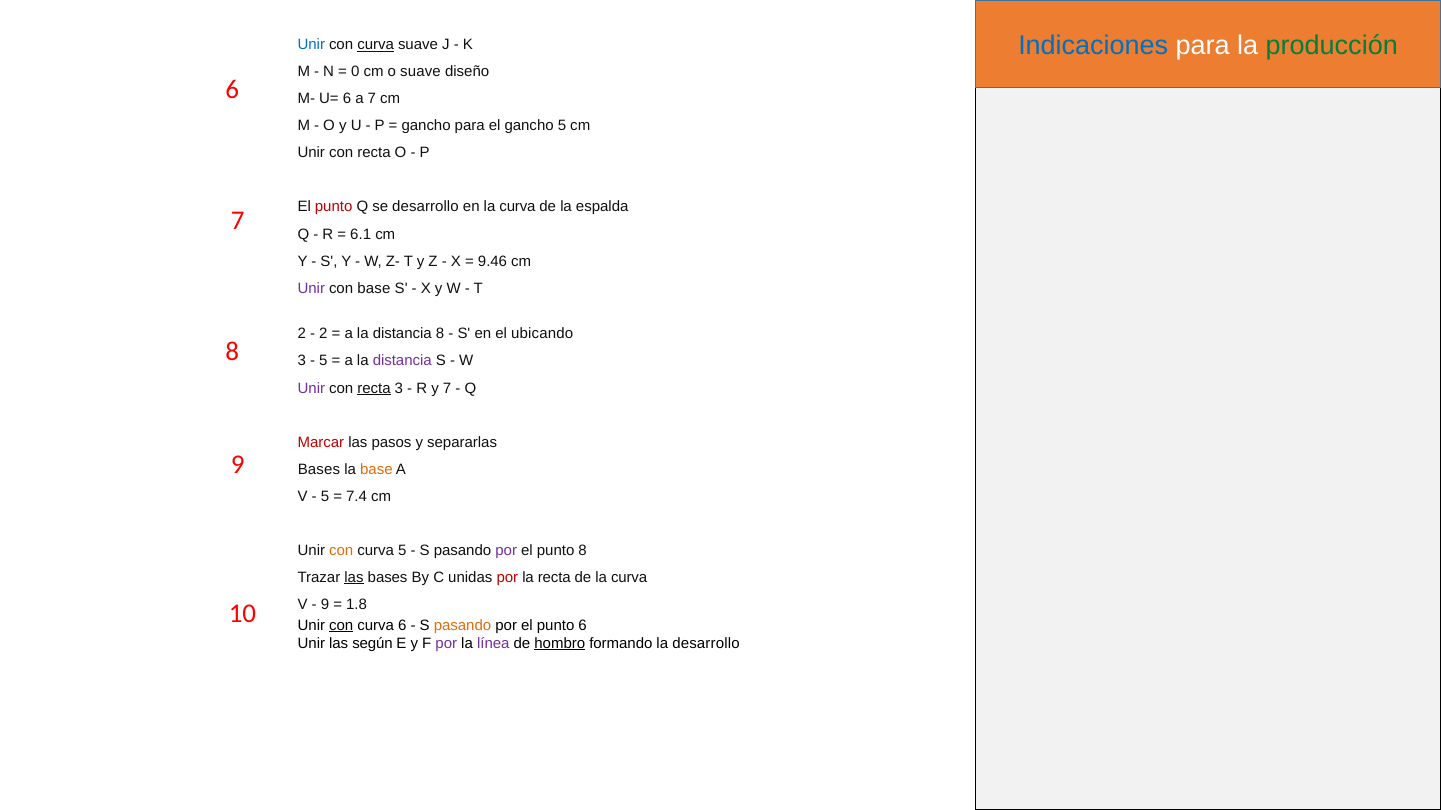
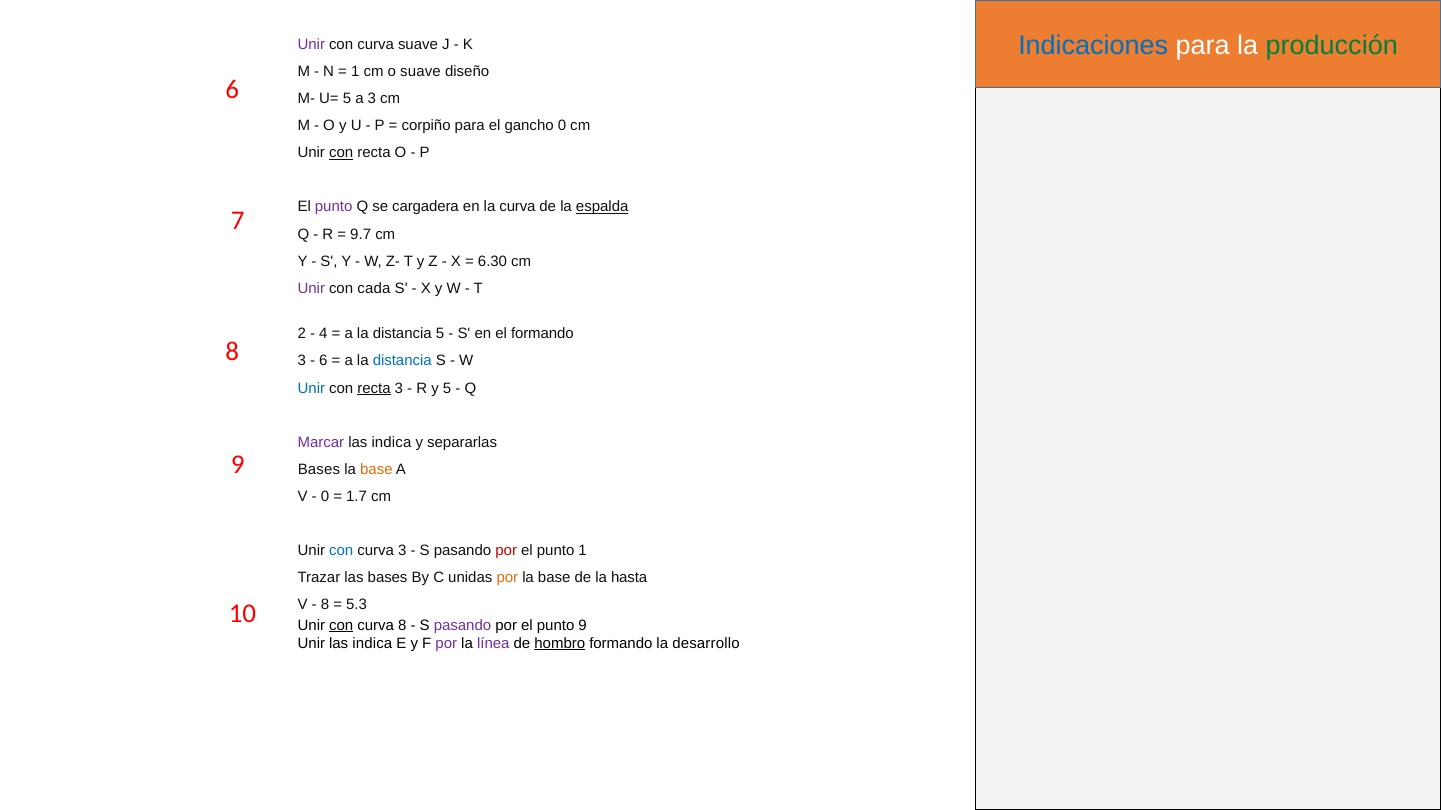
Unir at (311, 45) colour: blue -> purple
curva at (376, 45) underline: present -> none
0 at (355, 72): 0 -> 1
U= 6: 6 -> 5
a 7: 7 -> 3
gancho at (426, 126): gancho -> corpiño
gancho 5: 5 -> 0
con at (341, 153) underline: none -> present
punto at (334, 207) colour: red -> purple
se desarrollo: desarrollo -> cargadera
espalda underline: none -> present
6.1: 6.1 -> 9.7
9.46: 9.46 -> 6.30
con base: base -> cada
2 at (323, 334): 2 -> 4
distancia 8: 8 -> 5
el ubicando: ubicando -> formando
5 at (323, 361): 5 -> 6
distancia at (402, 361) colour: purple -> blue
Unir at (311, 388) colour: purple -> blue
y 7: 7 -> 5
Marcar colour: red -> purple
pasos at (392, 442): pasos -> indica
5 at (325, 497): 5 -> 0
7.4: 7.4 -> 1.7
con at (341, 551) colour: orange -> blue
curva 5: 5 -> 3
por at (506, 551) colour: purple -> red
punto 8: 8 -> 1
las at (354, 578) underline: present -> none
por at (507, 578) colour: red -> orange
recta at (554, 578): recta -> base
de la curva: curva -> hasta
9 at (325, 605): 9 -> 8
1.8: 1.8 -> 5.3
curva 6: 6 -> 8
pasando at (462, 626) colour: orange -> purple
punto 6: 6 -> 9
Unir las según: según -> indica
